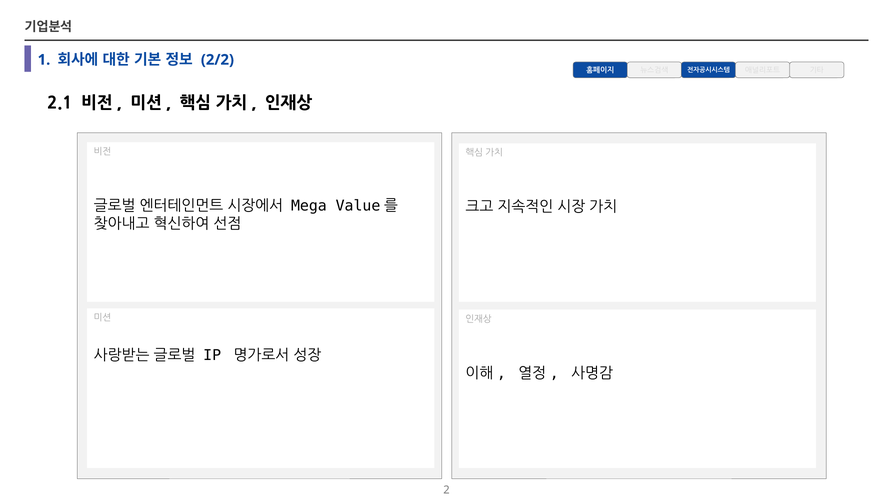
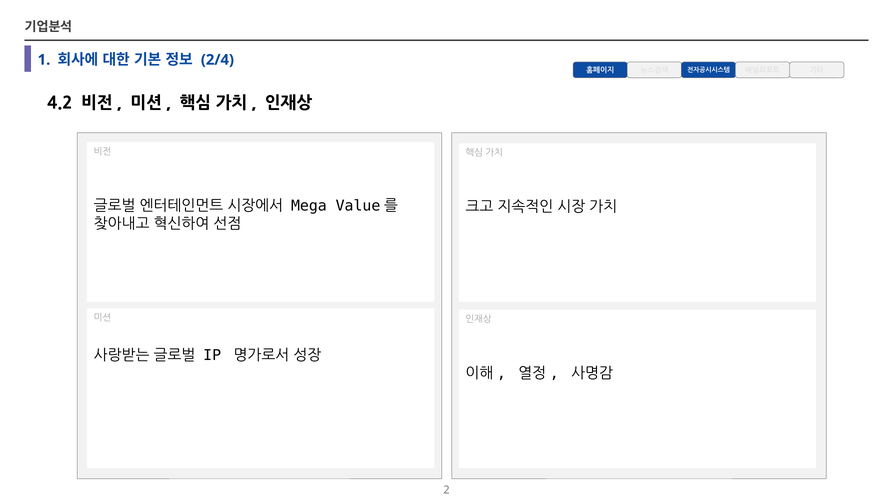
2/2: 2/2 -> 2/4
2.1: 2.1 -> 4.2
